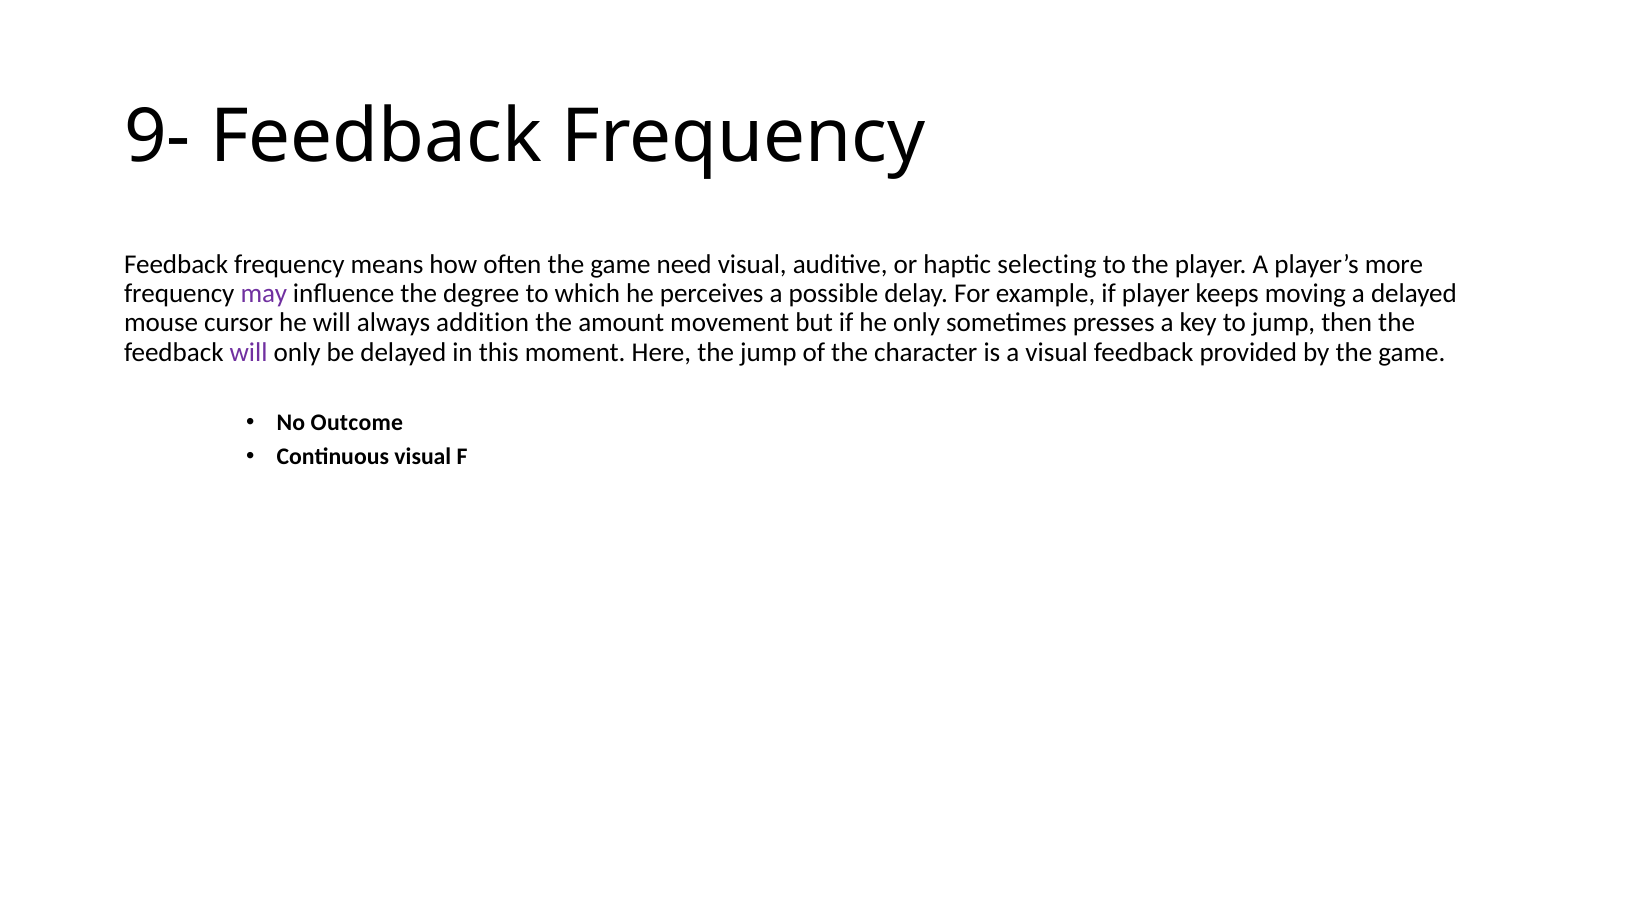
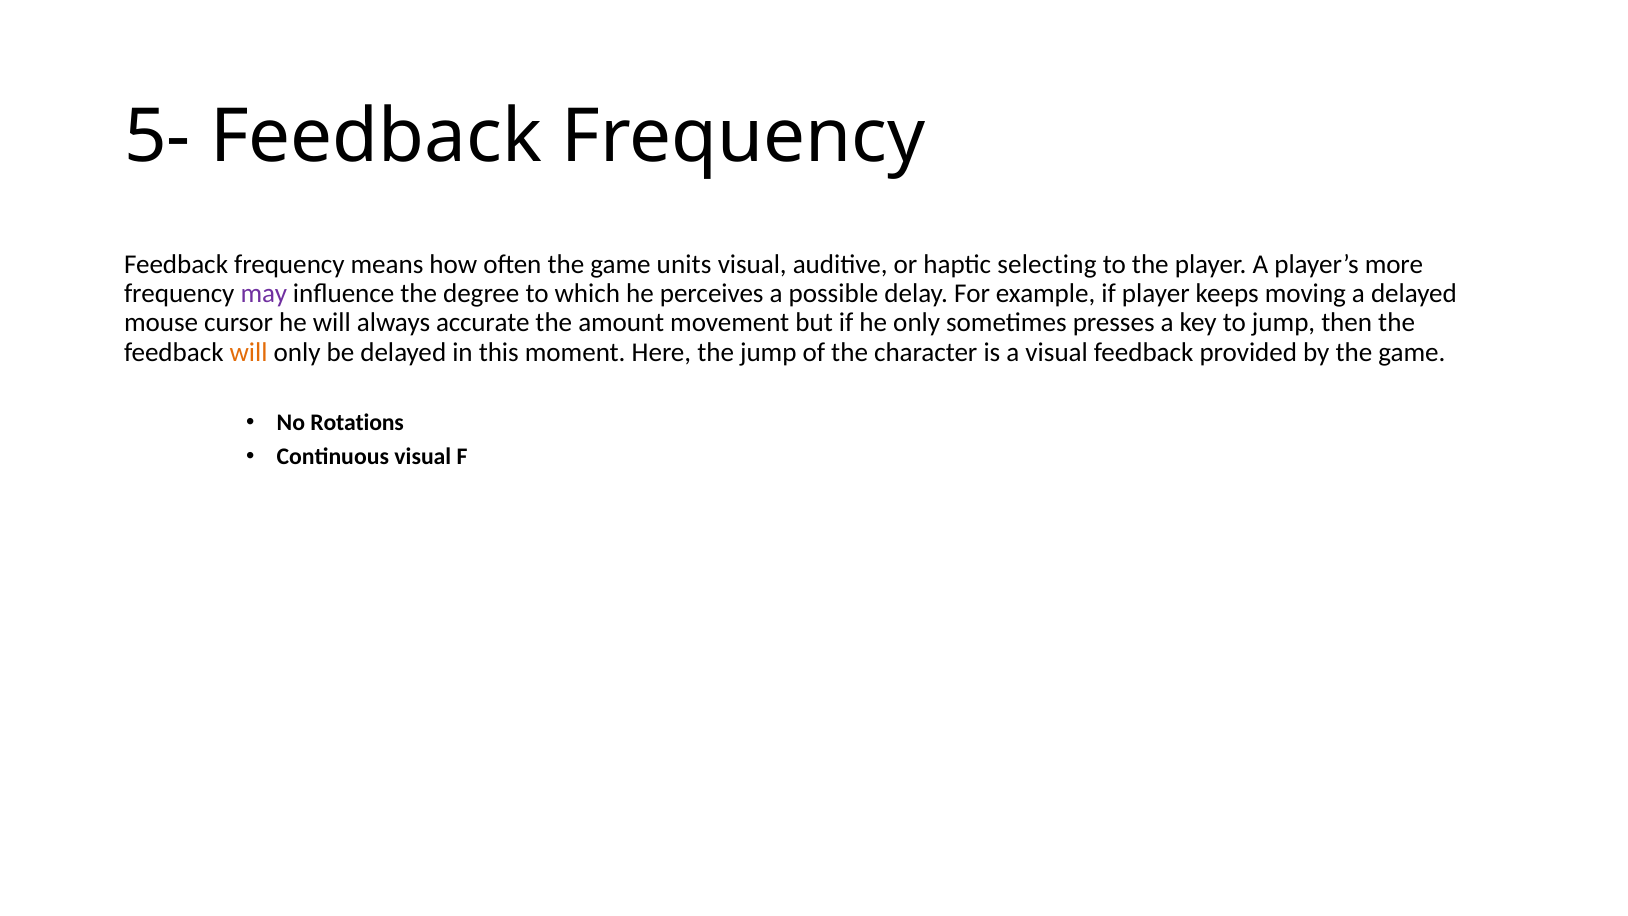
9-: 9- -> 5-
need: need -> units
addition: addition -> accurate
will at (249, 352) colour: purple -> orange
Outcome: Outcome -> Rotations
